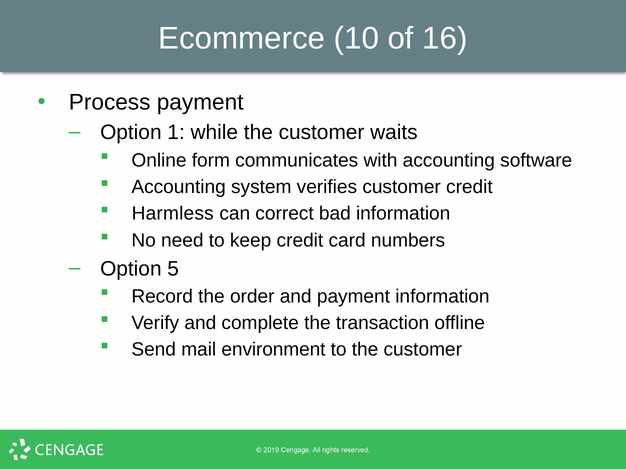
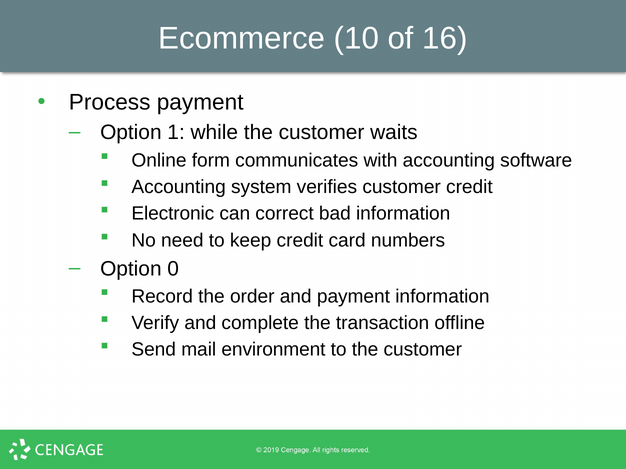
Harmless: Harmless -> Electronic
5: 5 -> 0
